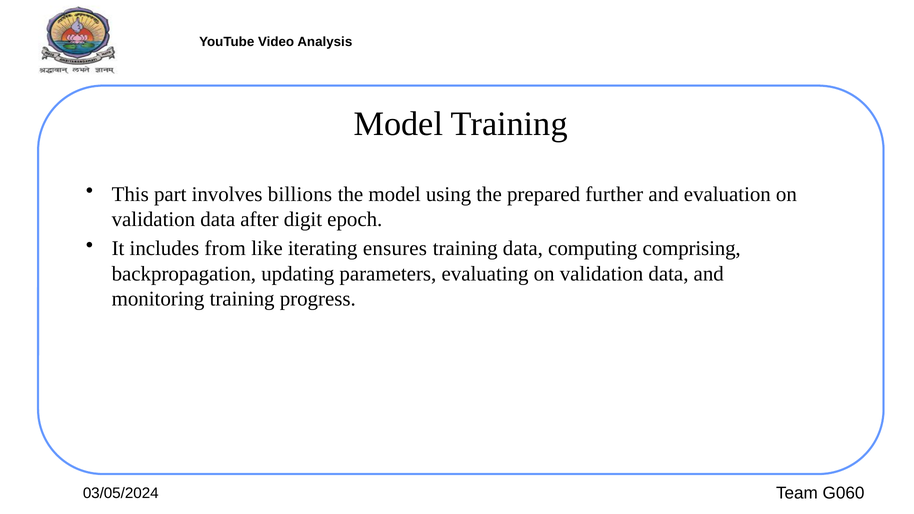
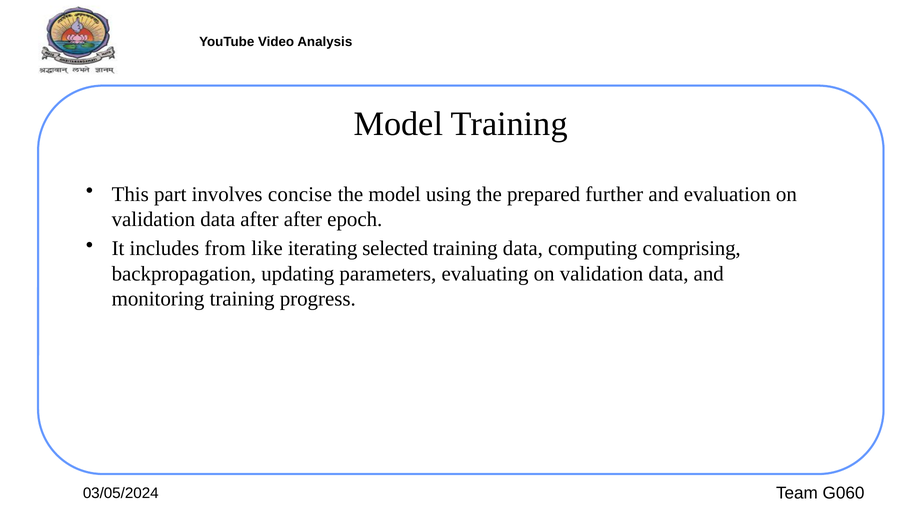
billions: billions -> concise
after digit: digit -> after
ensures: ensures -> selected
